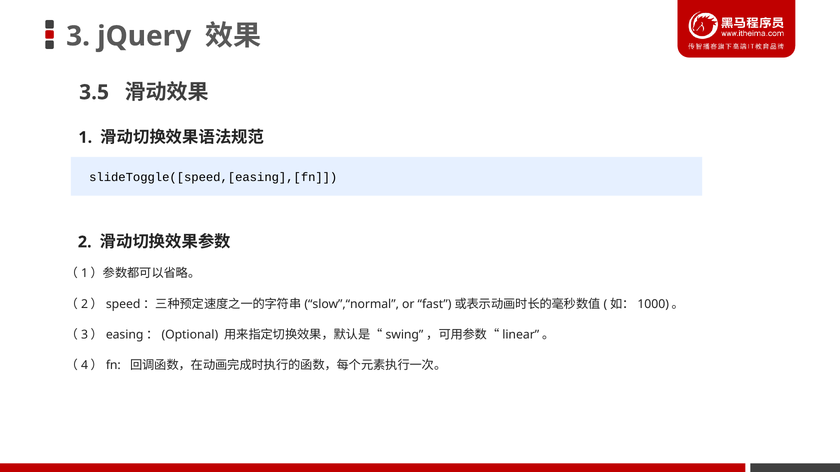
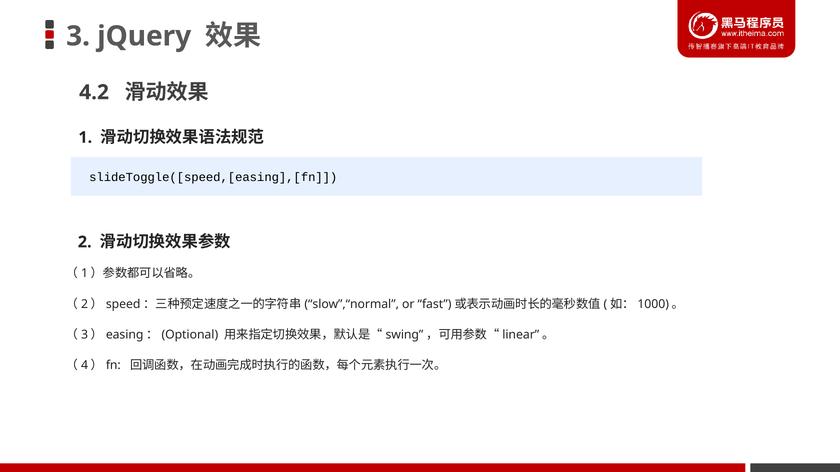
3.5: 3.5 -> 4.2
